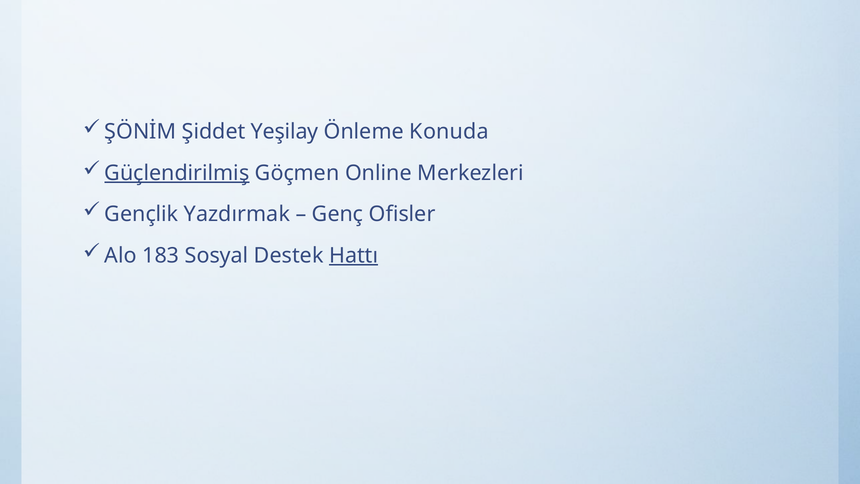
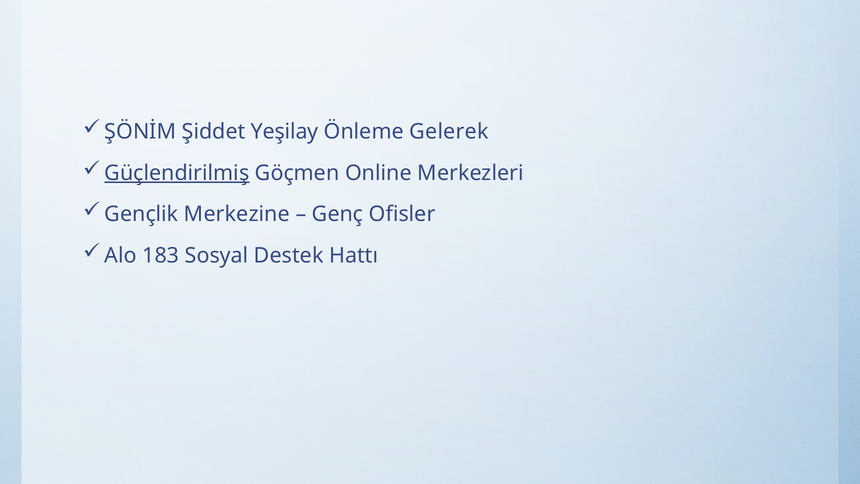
Konuda: Konuda -> Gelerek
Yazdırmak: Yazdırmak -> Merkezine
Hattı underline: present -> none
